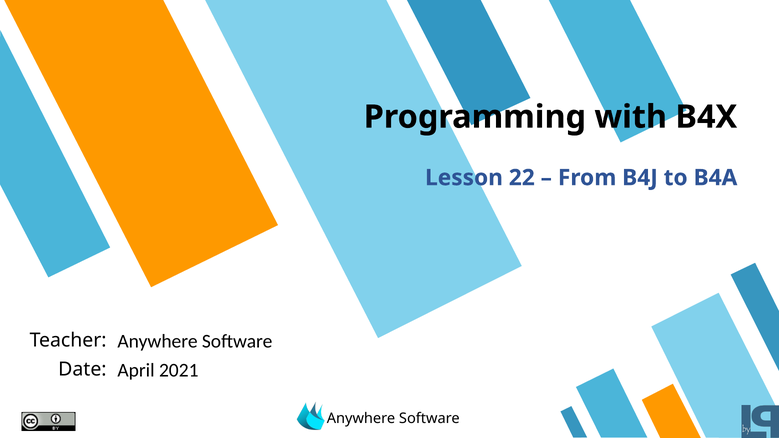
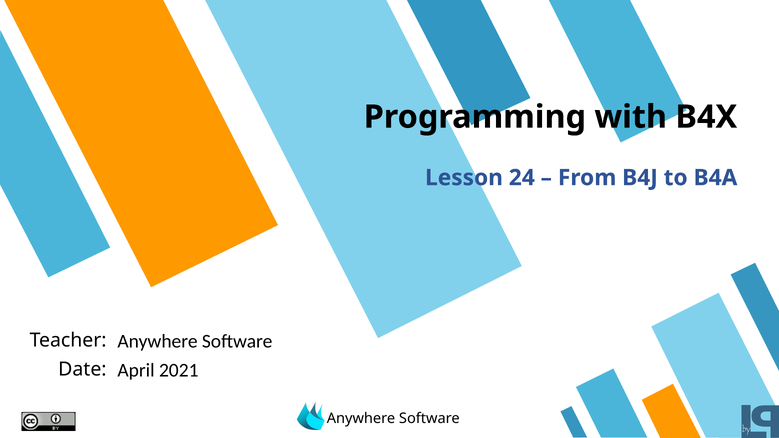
22: 22 -> 24
